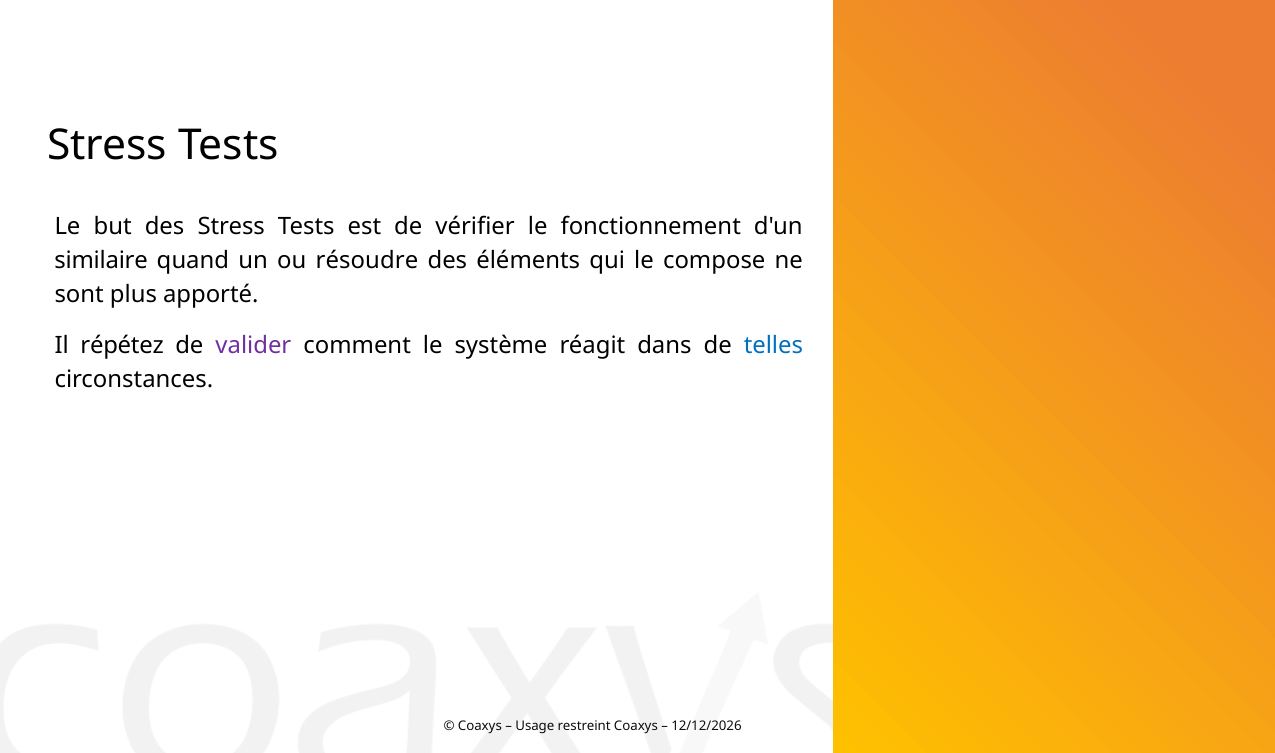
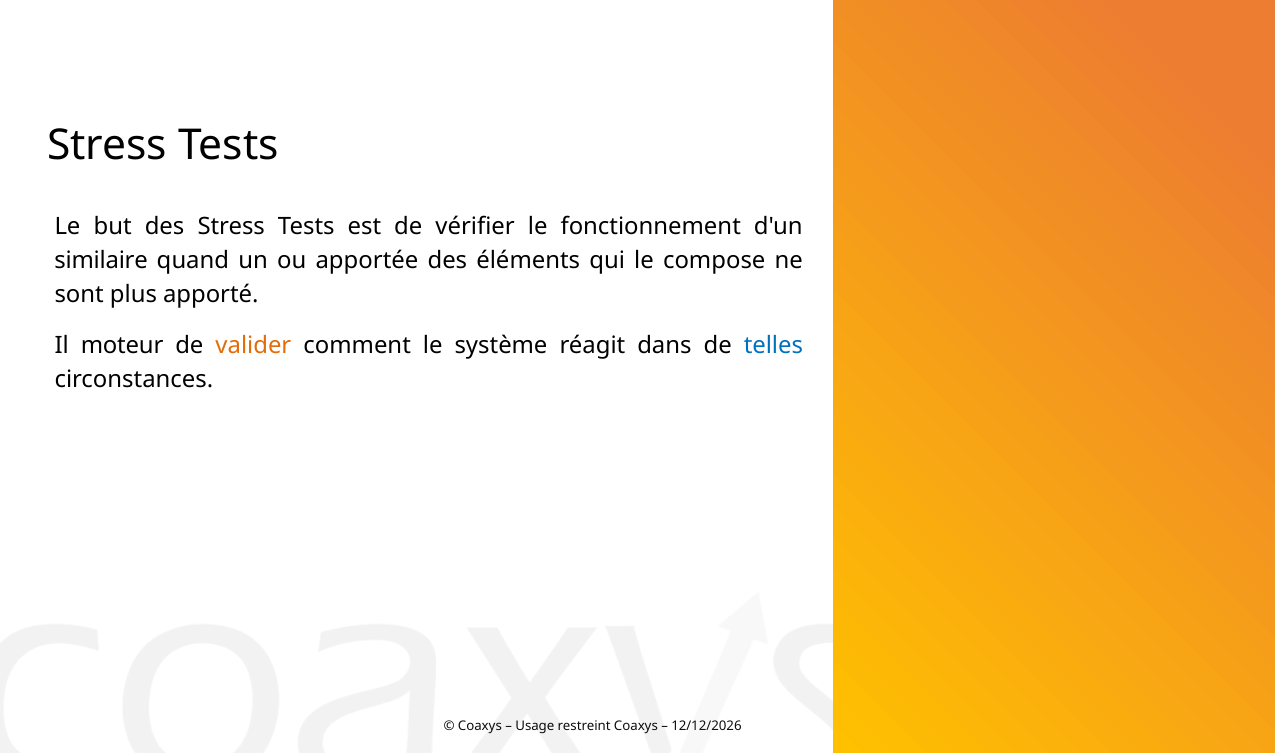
résoudre: résoudre -> apportée
répétez: répétez -> moteur
valider colour: purple -> orange
